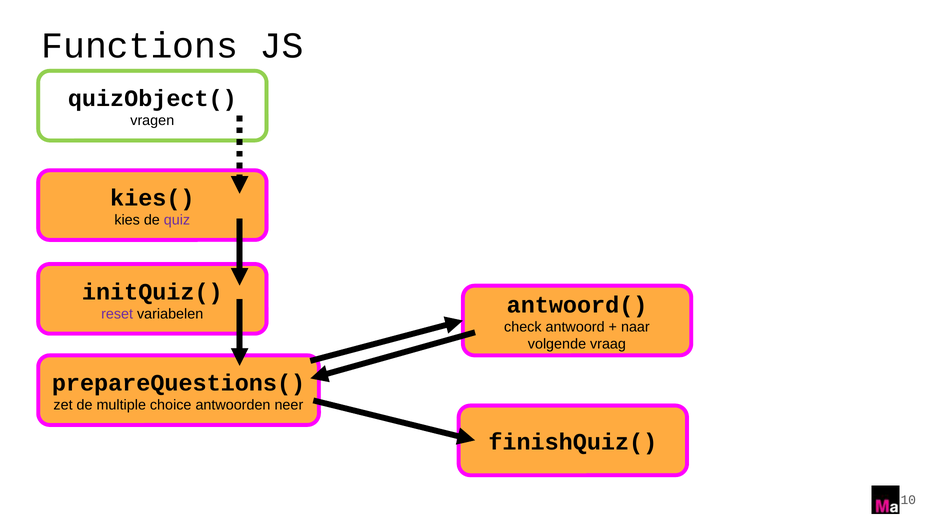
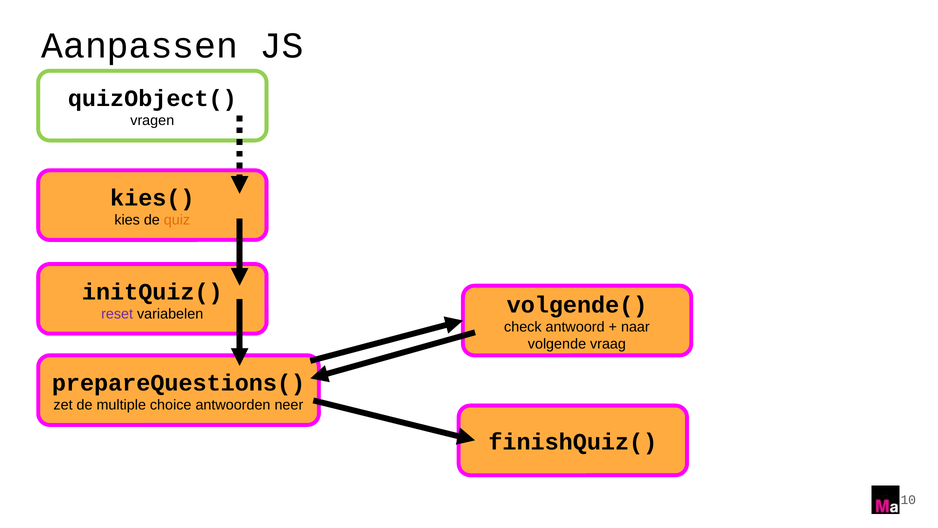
Functions: Functions -> Aanpassen
quiz colour: purple -> orange
antwoord(: antwoord( -> volgende(
